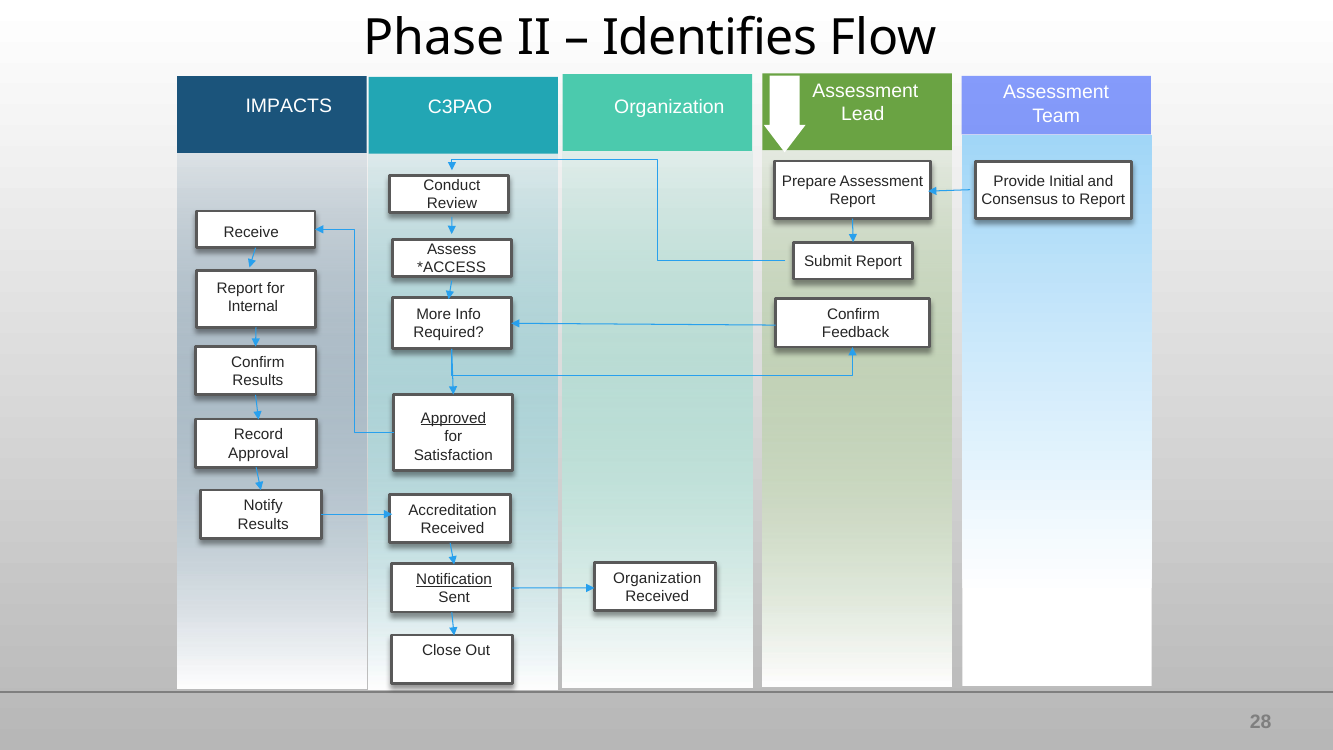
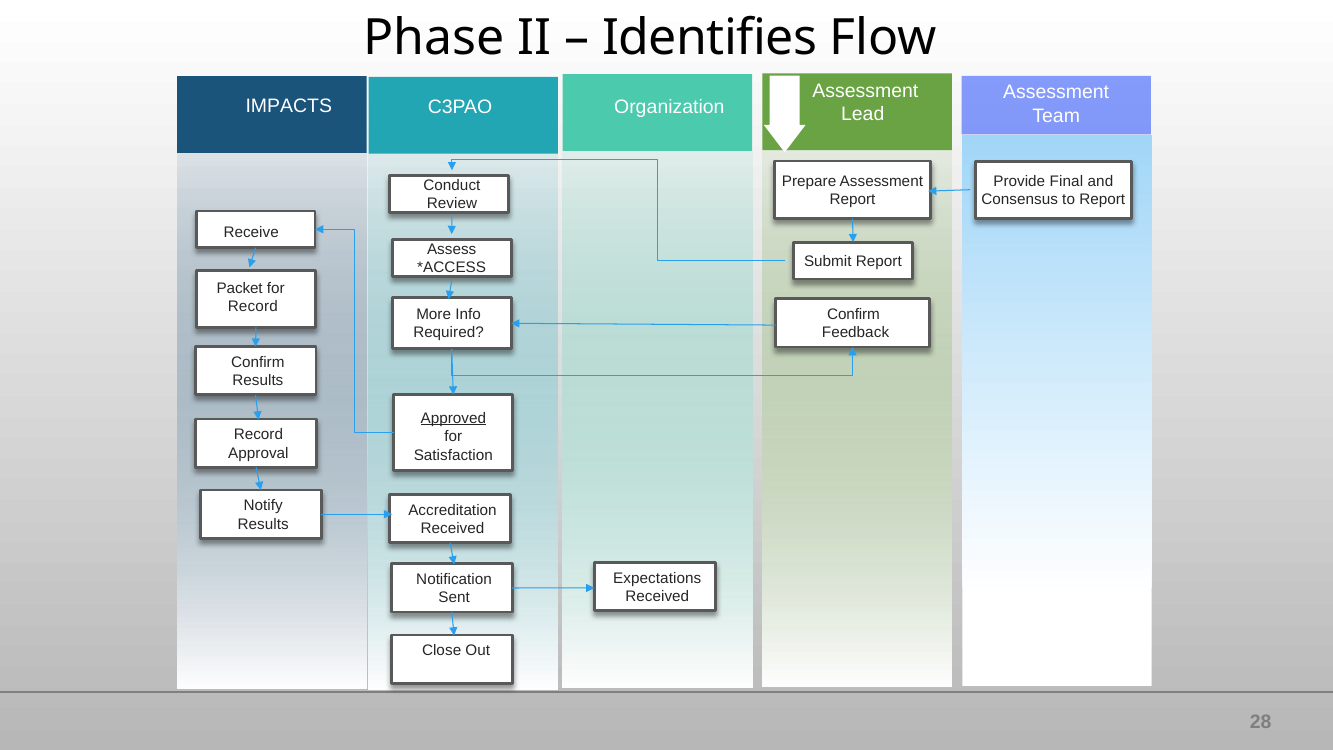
Initial: Initial -> Final
Report at (240, 288): Report -> Packet
Internal at (253, 307): Internal -> Record
Organization at (657, 578): Organization -> Expectations
Notification underline: present -> none
